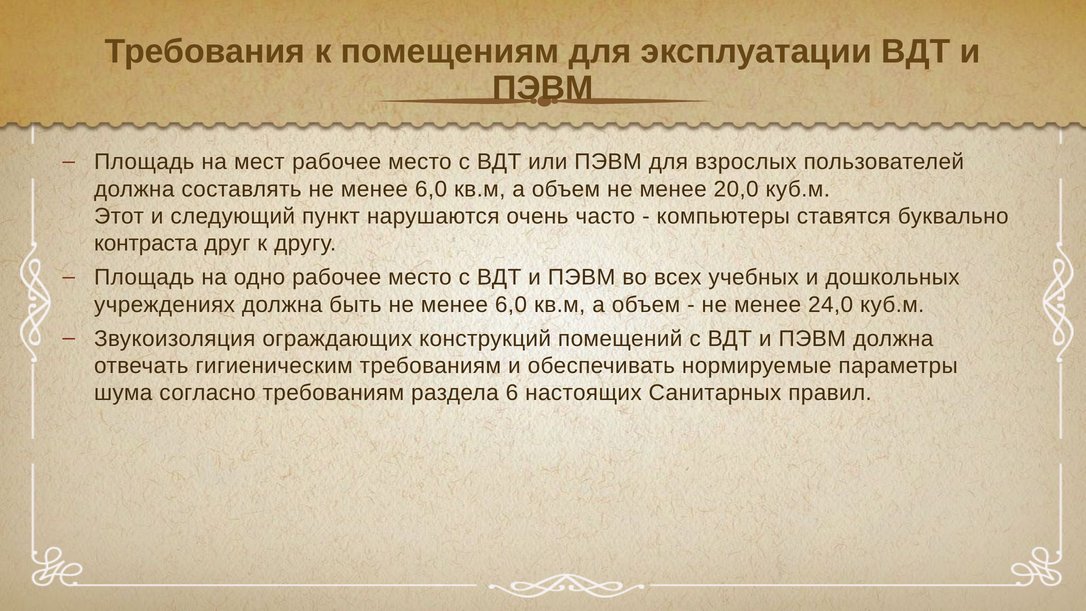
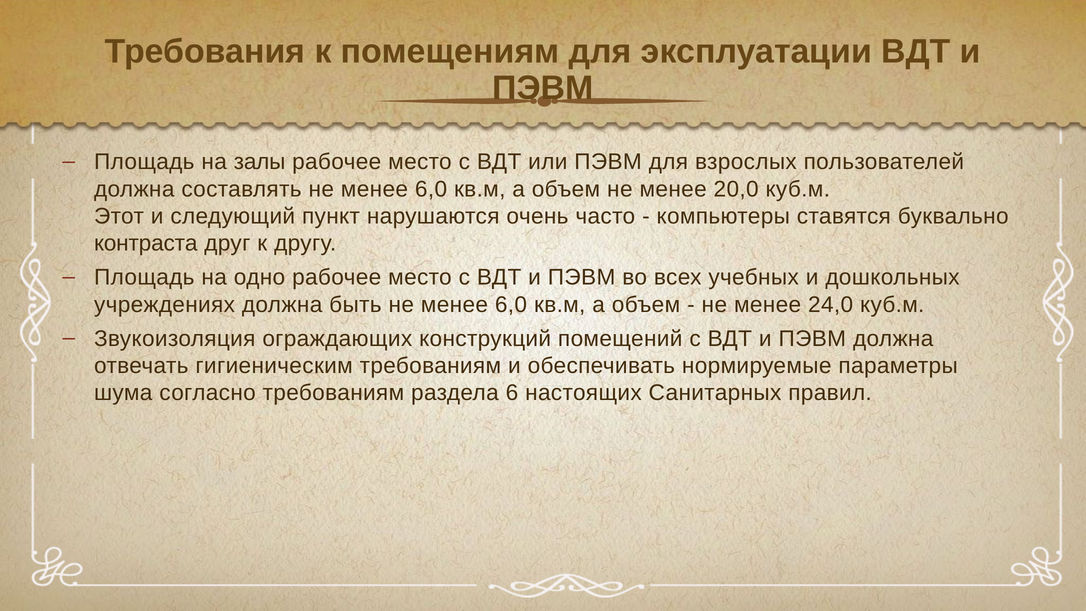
мест: мест -> залы
